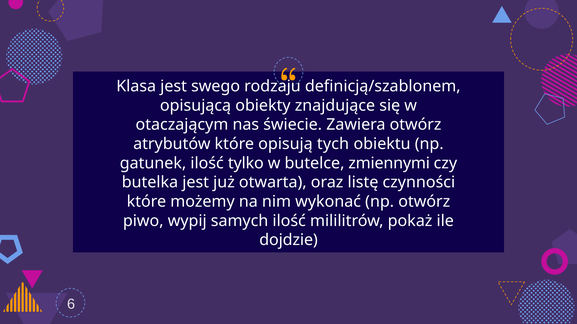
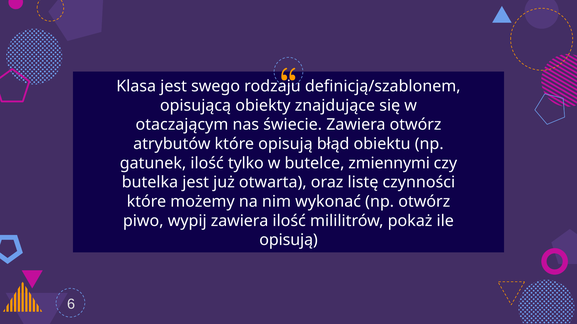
tych: tych -> błąd
wypij samych: samych -> zawiera
dojdzie at (289, 240): dojdzie -> opisują
